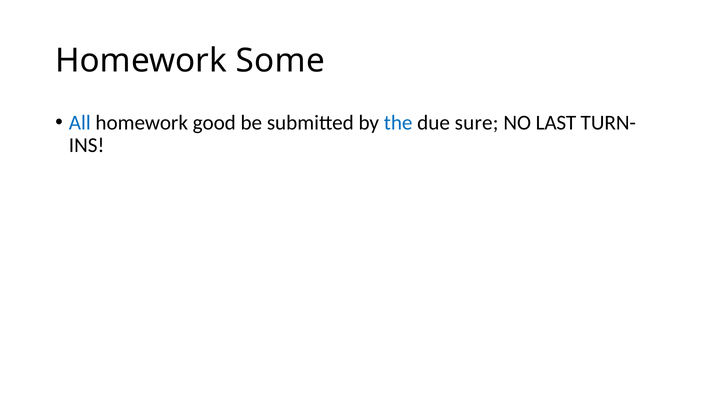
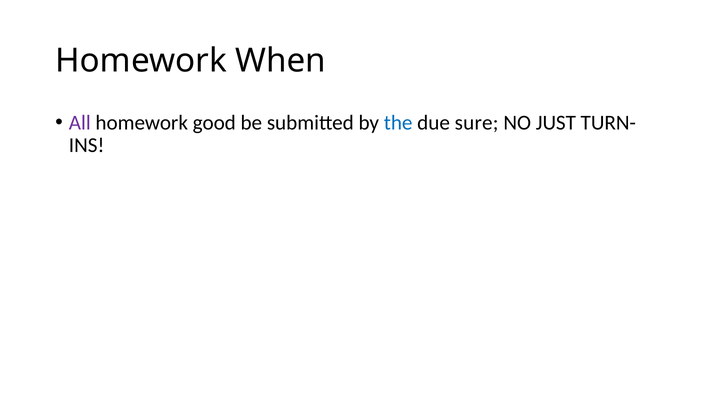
Some: Some -> When
All colour: blue -> purple
LAST: LAST -> JUST
